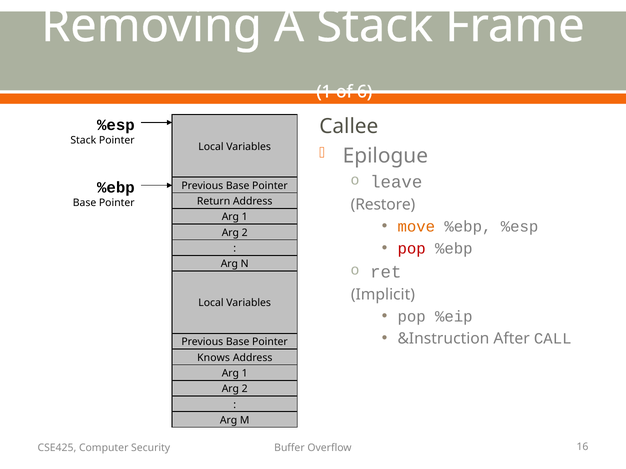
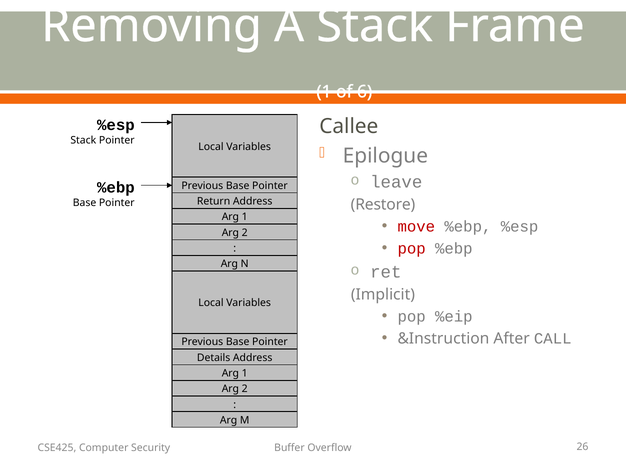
move colour: orange -> red
Knows: Knows -> Details
16: 16 -> 26
